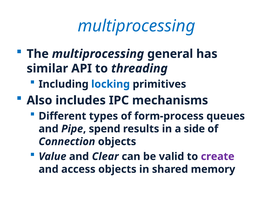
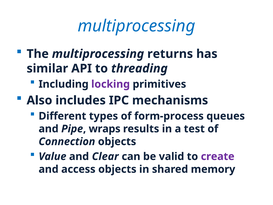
general: general -> returns
locking colour: blue -> purple
spend: spend -> wraps
side: side -> test
